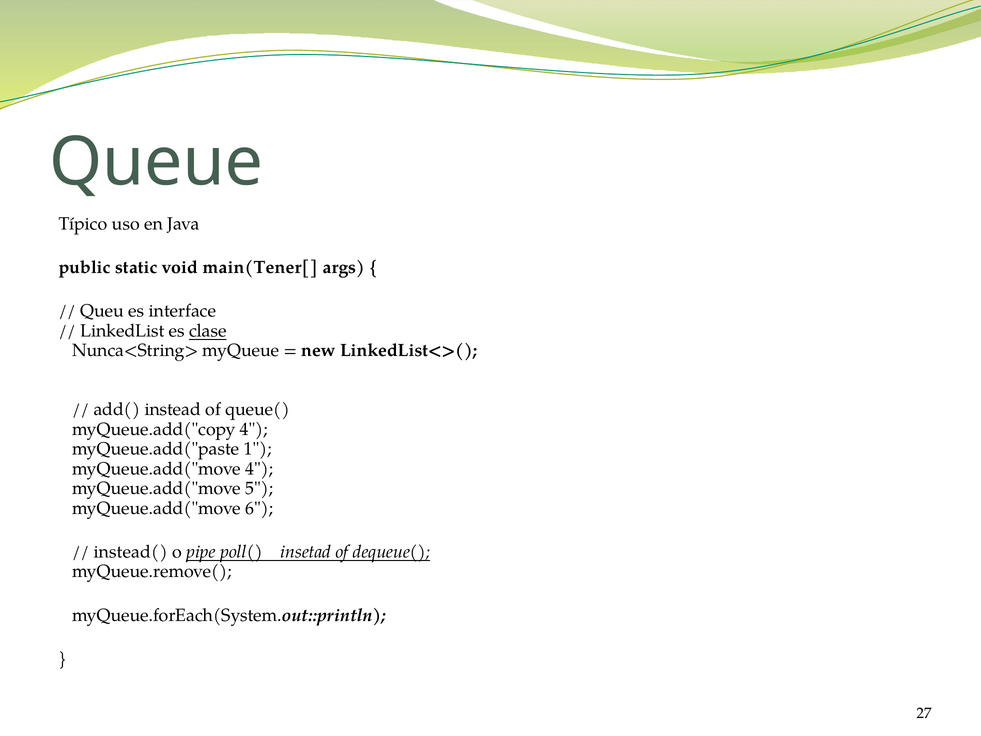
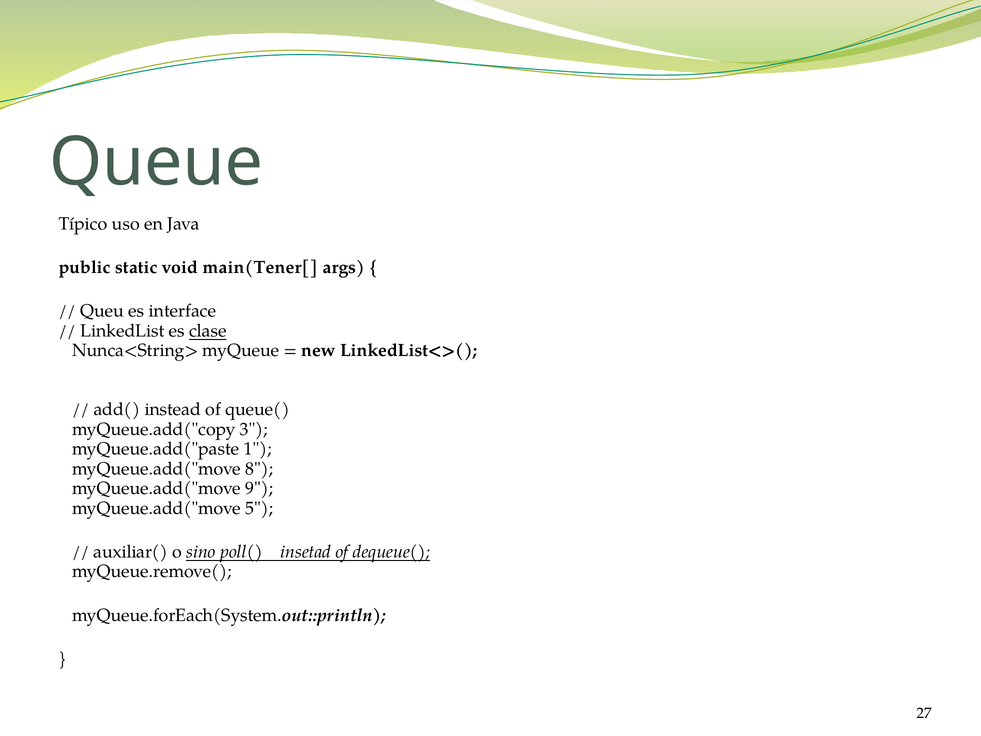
myQueue.add("copy 4: 4 -> 3
myQueue.add("move 4: 4 -> 8
5: 5 -> 9
6: 6 -> 5
instead(: instead( -> auxiliar(
pipe: pipe -> sino
